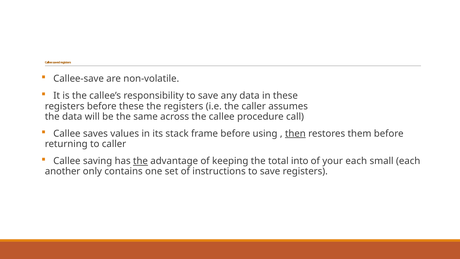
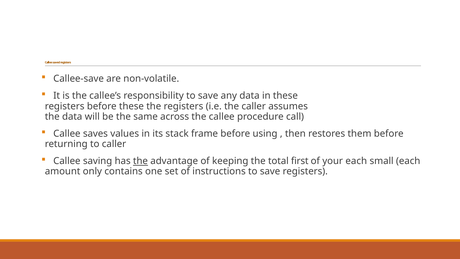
then underline: present -> none
into: into -> first
another: another -> amount
